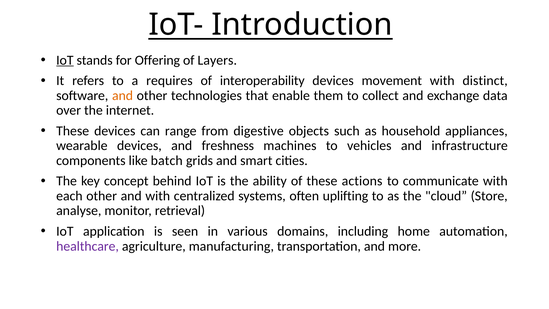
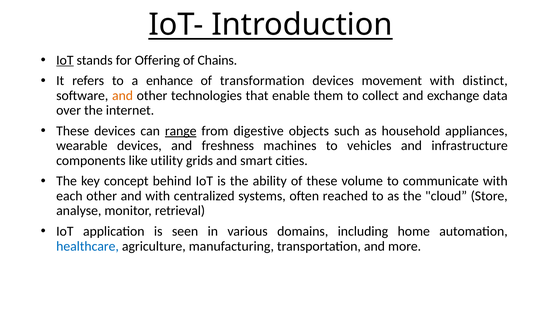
Layers: Layers -> Chains
requires: requires -> enhance
interoperability: interoperability -> transformation
range underline: none -> present
batch: batch -> utility
actions: actions -> volume
uplifting: uplifting -> reached
healthcare colour: purple -> blue
